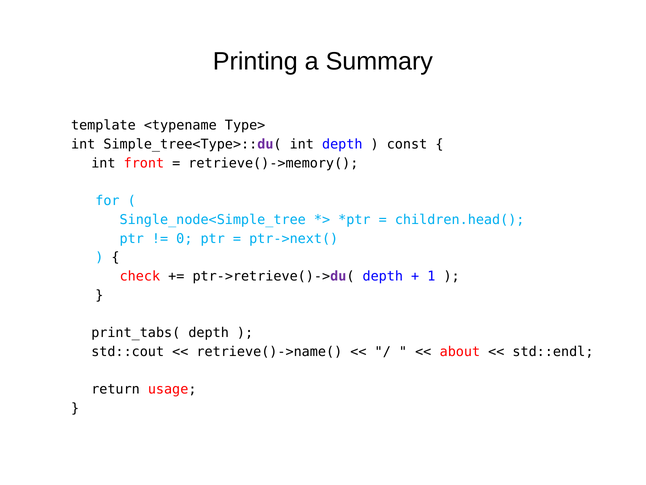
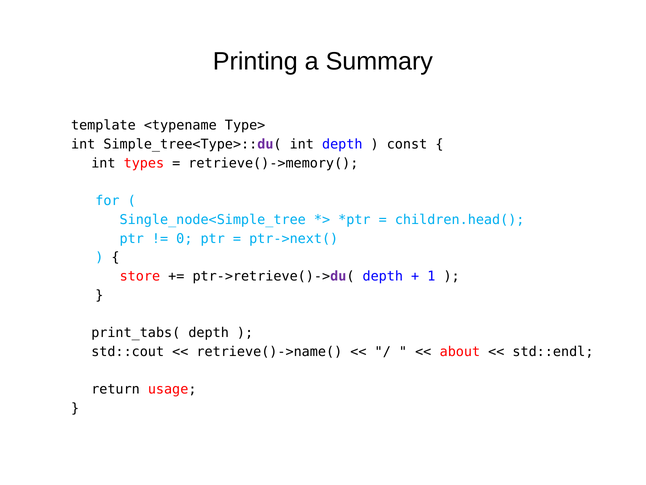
front: front -> types
check: check -> store
